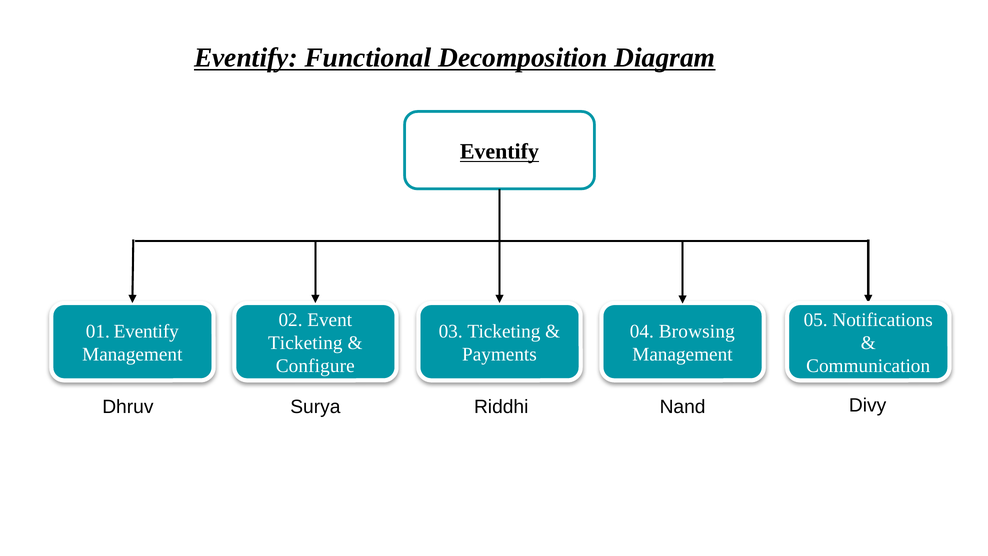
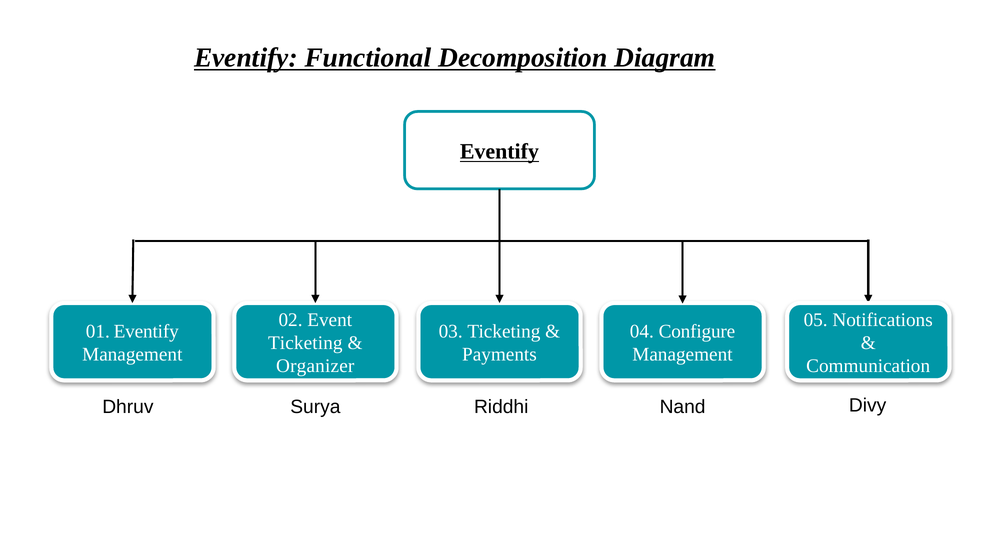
Browsing: Browsing -> Configure
Configure: Configure -> Organizer
